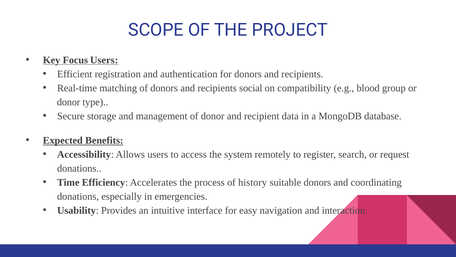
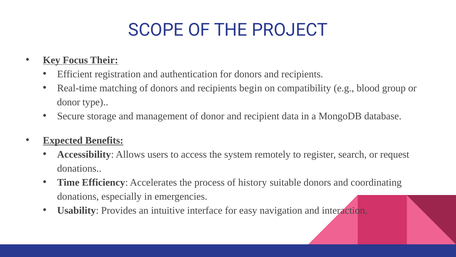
Focus Users: Users -> Their
social: social -> begin
